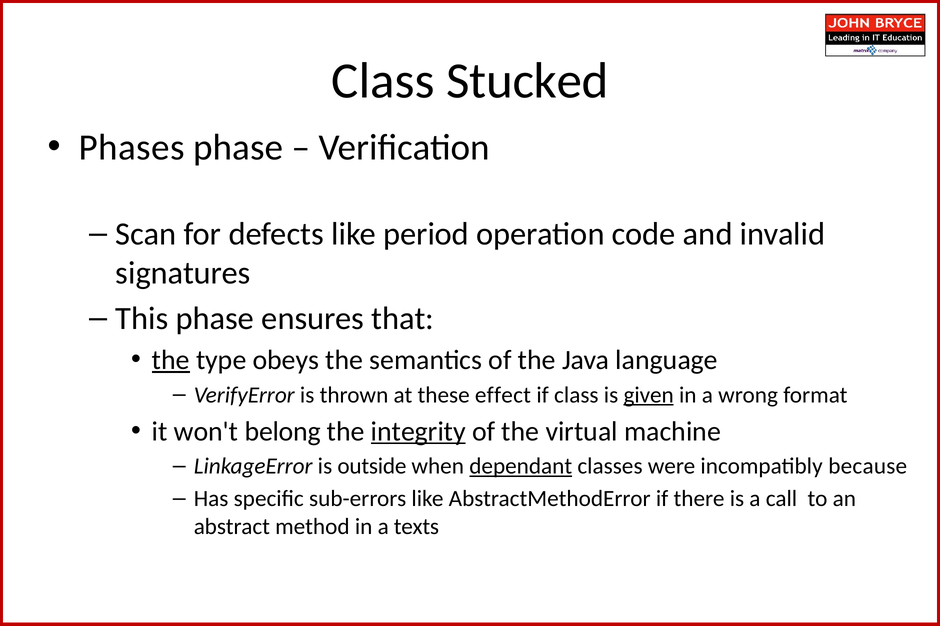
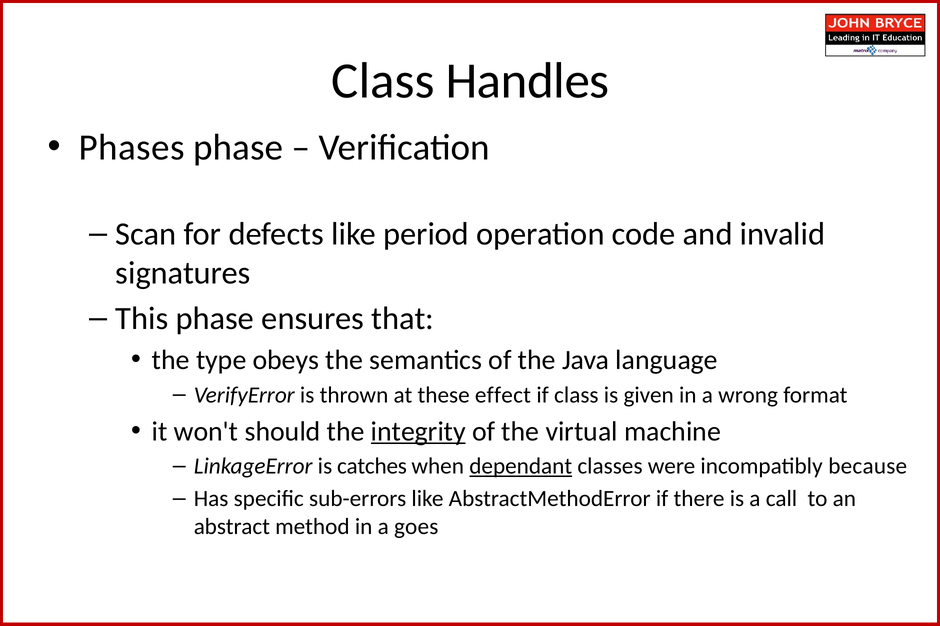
Stucked: Stucked -> Handles
the at (171, 360) underline: present -> none
given underline: present -> none
belong: belong -> should
outside: outside -> catches
texts: texts -> goes
